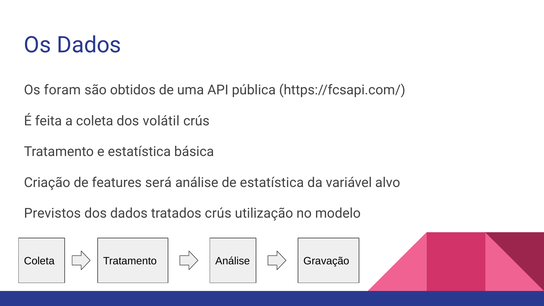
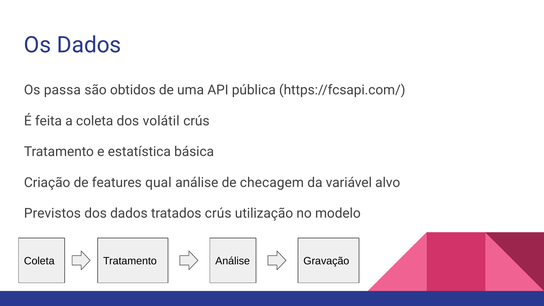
foram: foram -> passa
será: será -> qual
de estatística: estatística -> checagem
